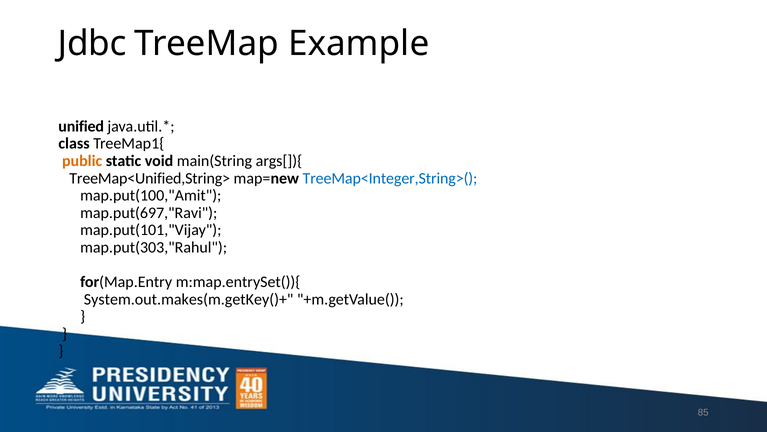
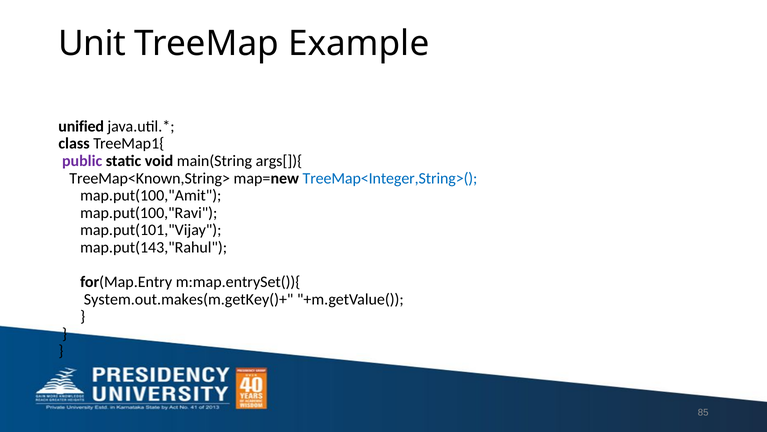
Jdbc: Jdbc -> Unit
public colour: orange -> purple
TreeMap<Unified,String>: TreeMap<Unified,String> -> TreeMap<Known,String>
map.put(697,"Ravi: map.put(697,"Ravi -> map.put(100,"Ravi
map.put(303,"Rahul: map.put(303,"Rahul -> map.put(143,"Rahul
